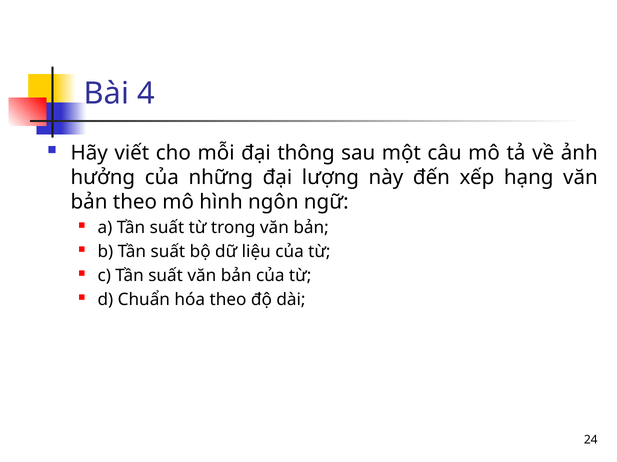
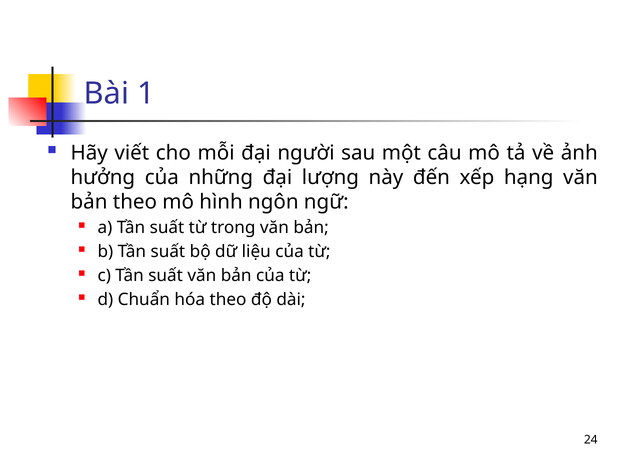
4: 4 -> 1
thông: thông -> người
